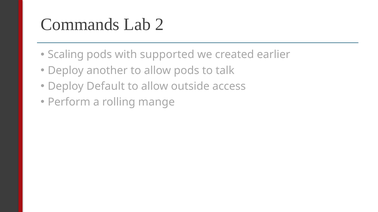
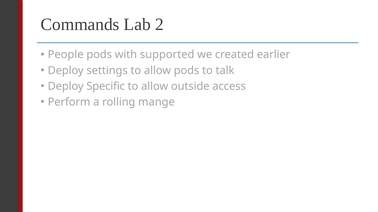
Scaling: Scaling -> People
another: another -> settings
Default: Default -> Specific
